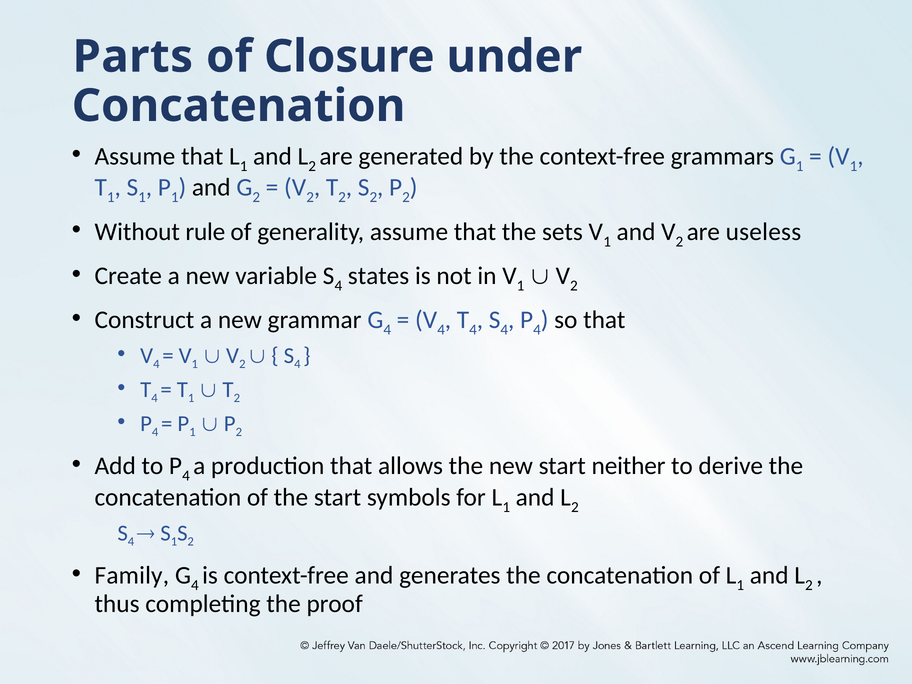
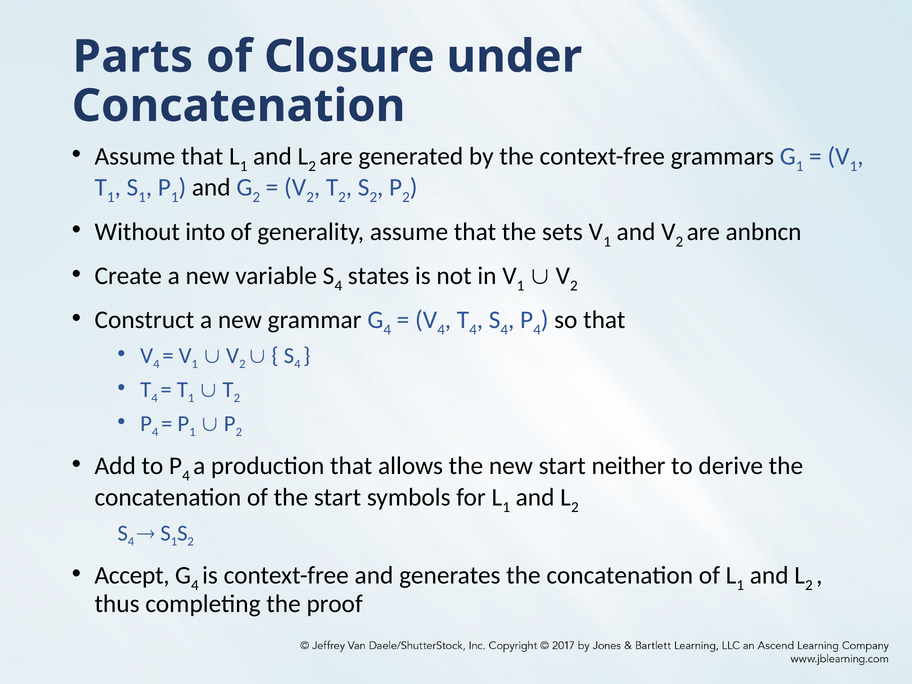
rule: rule -> into
useless: useless -> anbncn
Family: Family -> Accept
